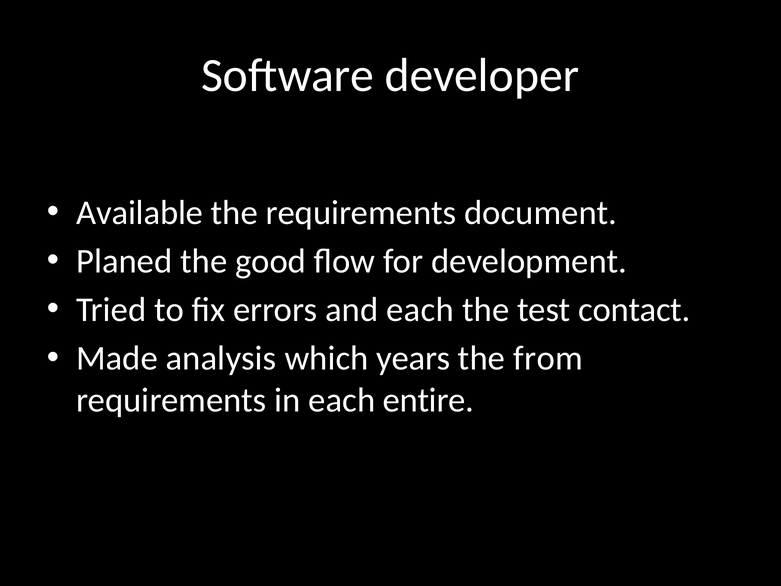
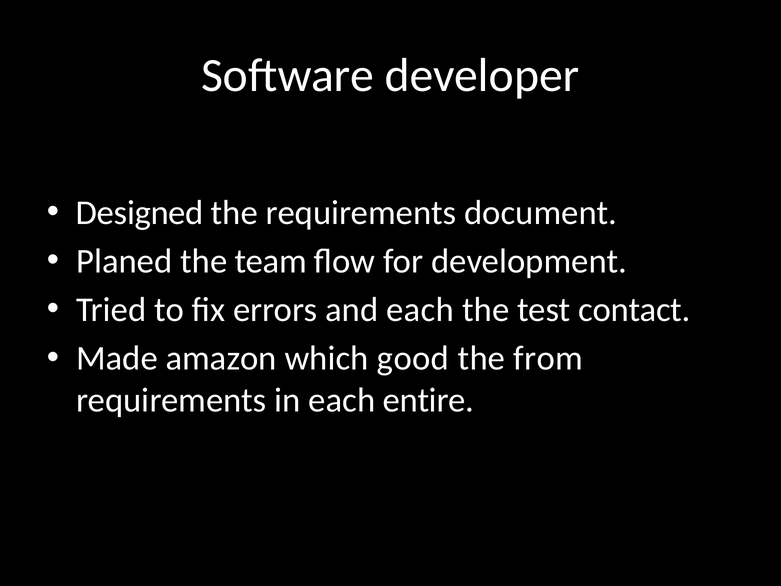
Available: Available -> Designed
good: good -> team
analysis: analysis -> amazon
years: years -> good
